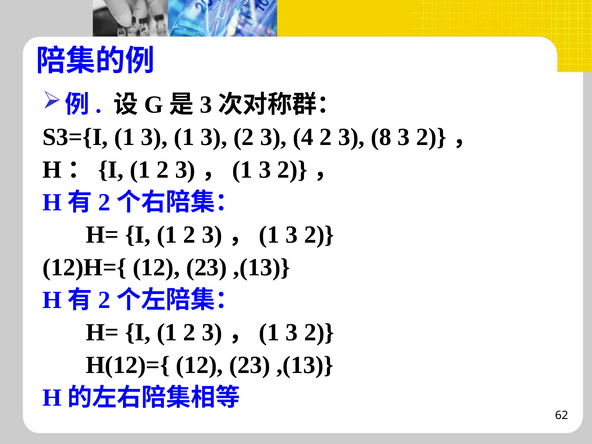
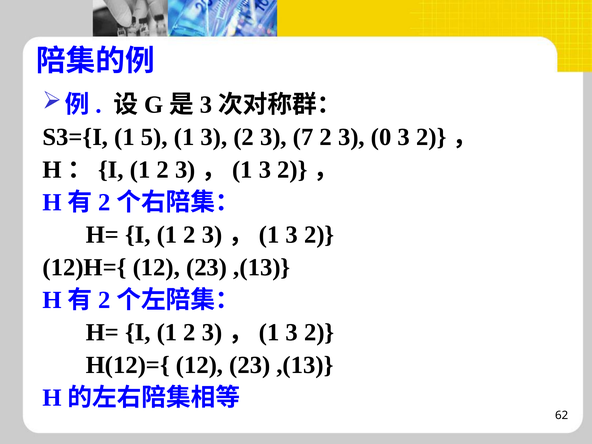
S3={I 1 3: 3 -> 5
4: 4 -> 7
8: 8 -> 0
